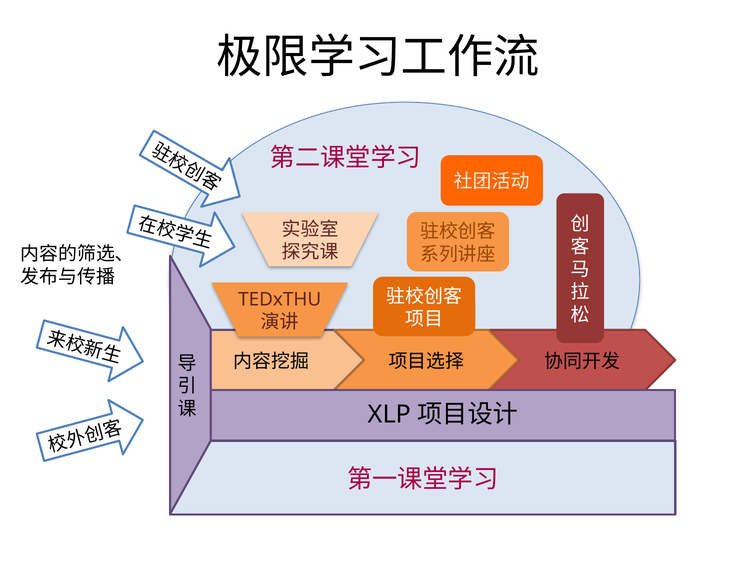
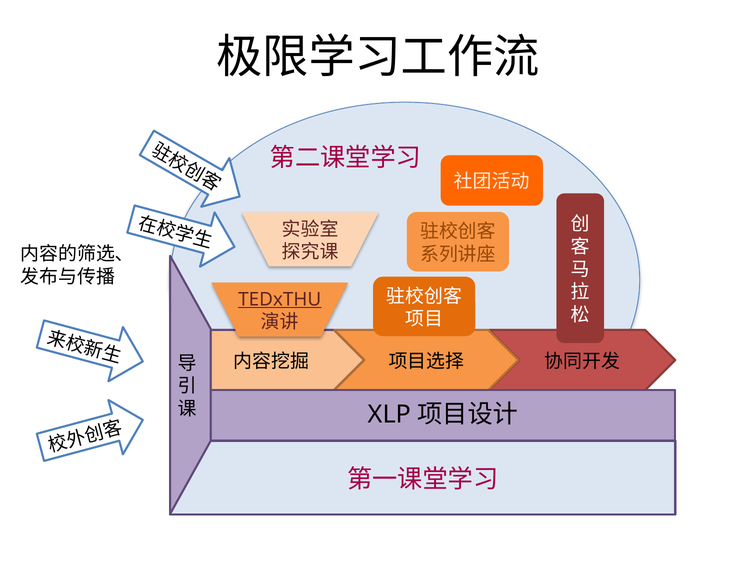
TEDxTHU underline: none -> present
